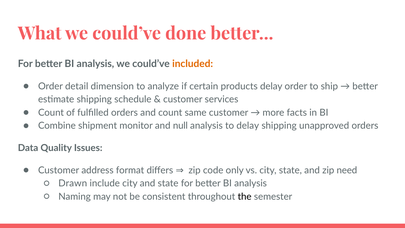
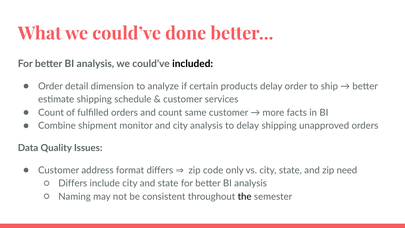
included colour: orange -> black
and null: null -> city
Drawn at (73, 183): Drawn -> Differs
